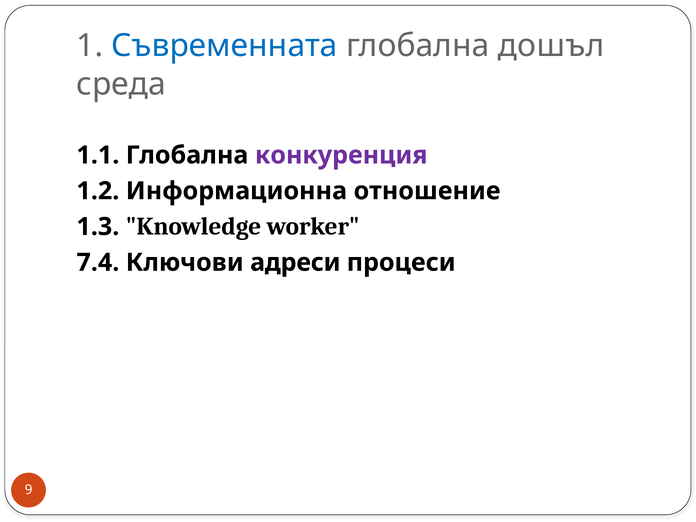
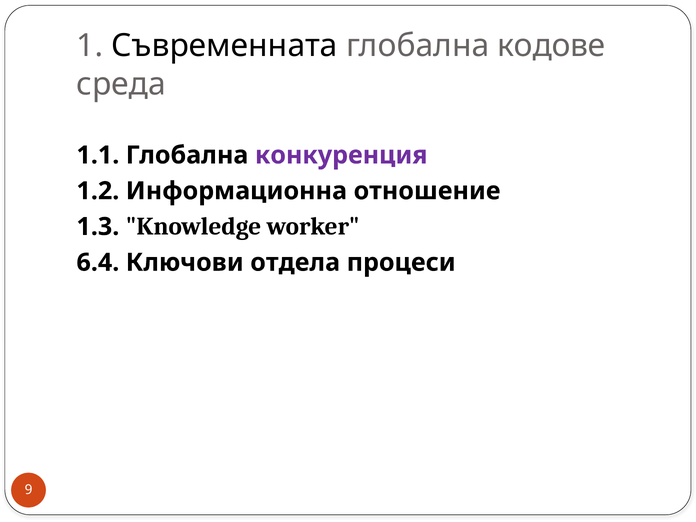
Съвременната colour: blue -> black
дошъл: дошъл -> кодове
7.4: 7.4 -> 6.4
адреси: адреси -> отдела
